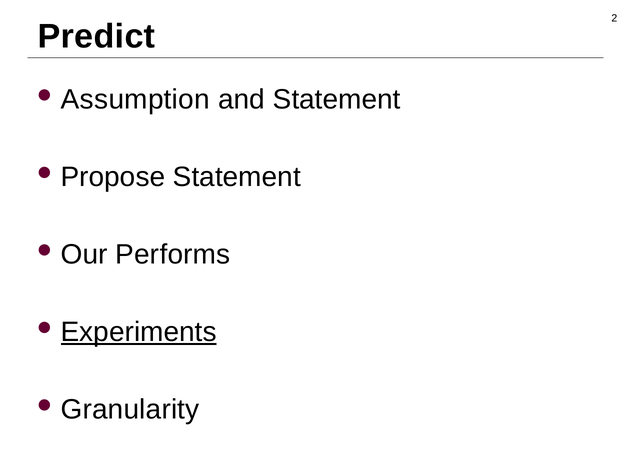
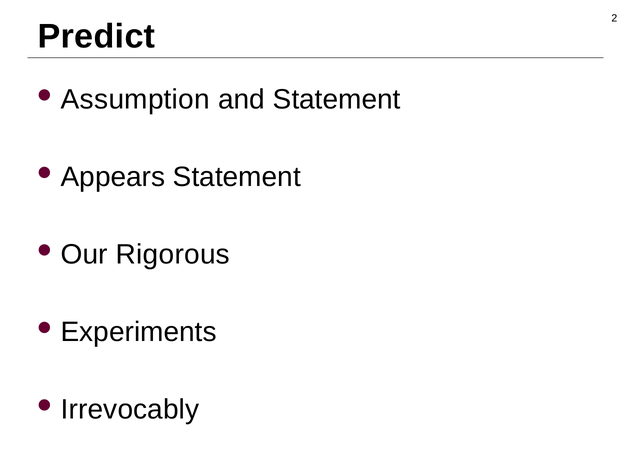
Propose: Propose -> Appears
Performs: Performs -> Rigorous
Experiments underline: present -> none
Granularity: Granularity -> Irrevocably
